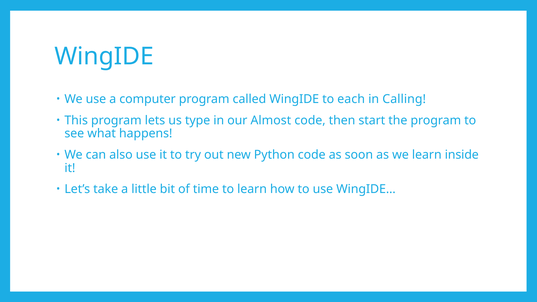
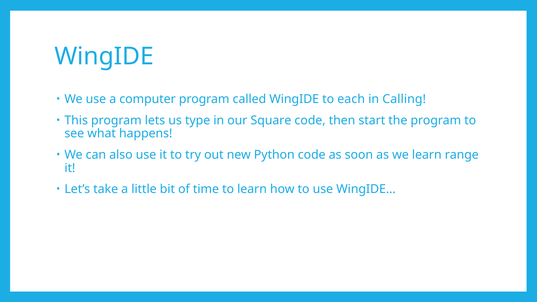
Almost: Almost -> Square
inside: inside -> range
